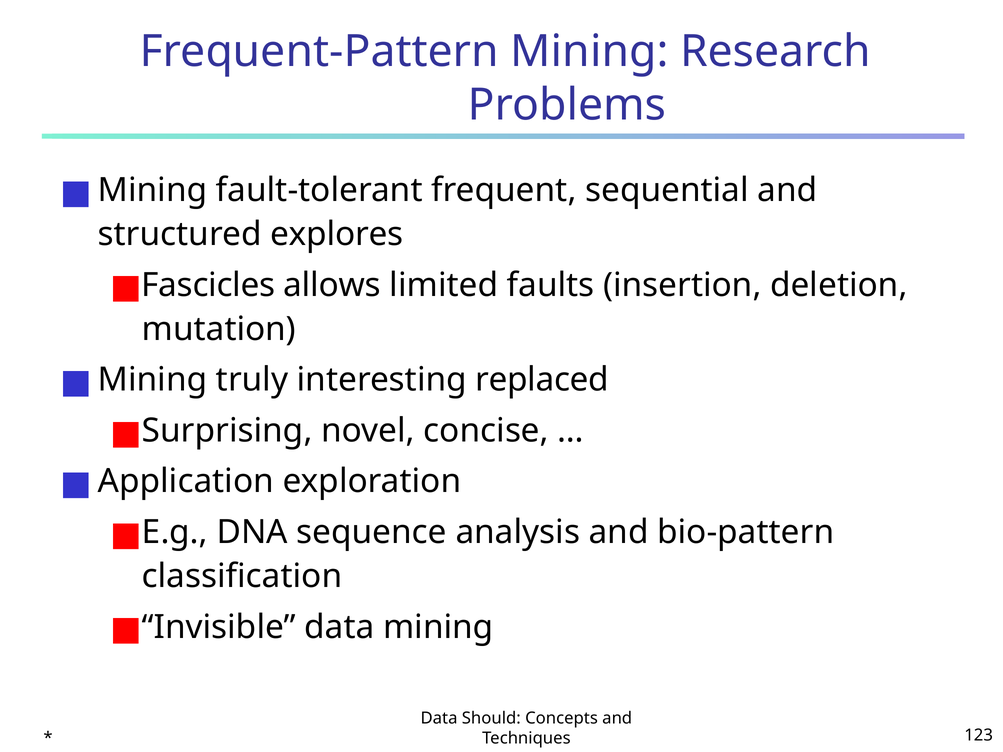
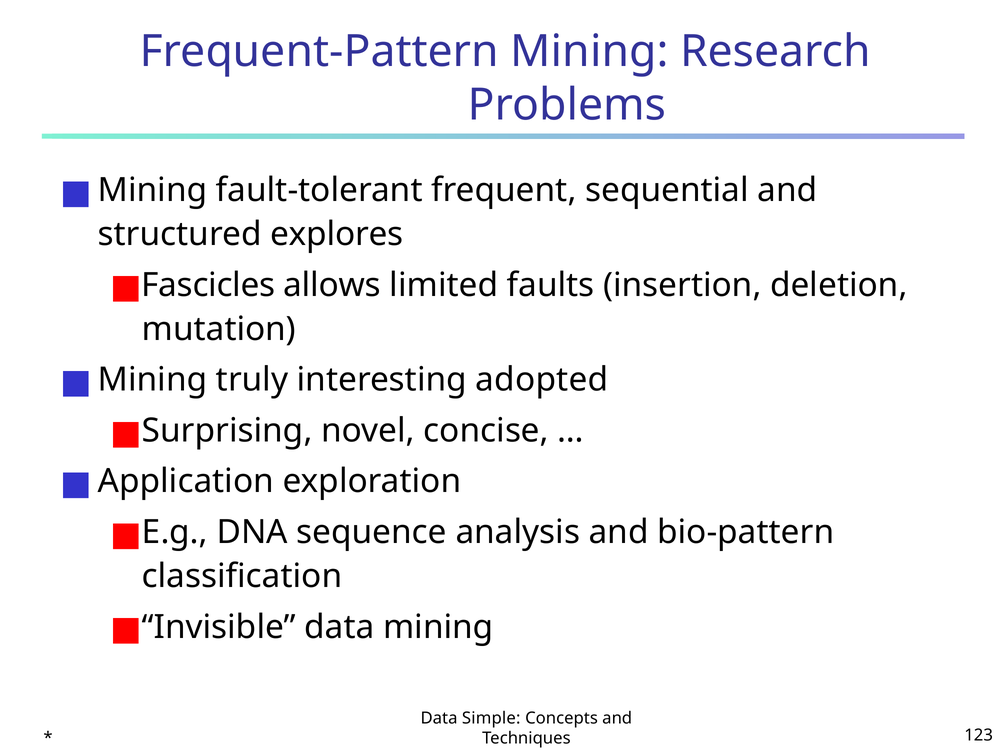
replaced: replaced -> adopted
Should: Should -> Simple
